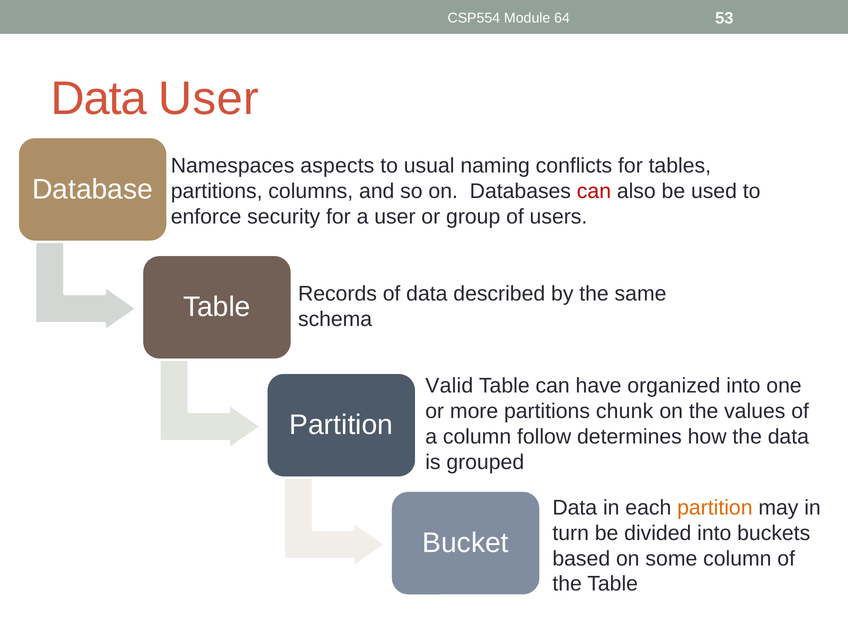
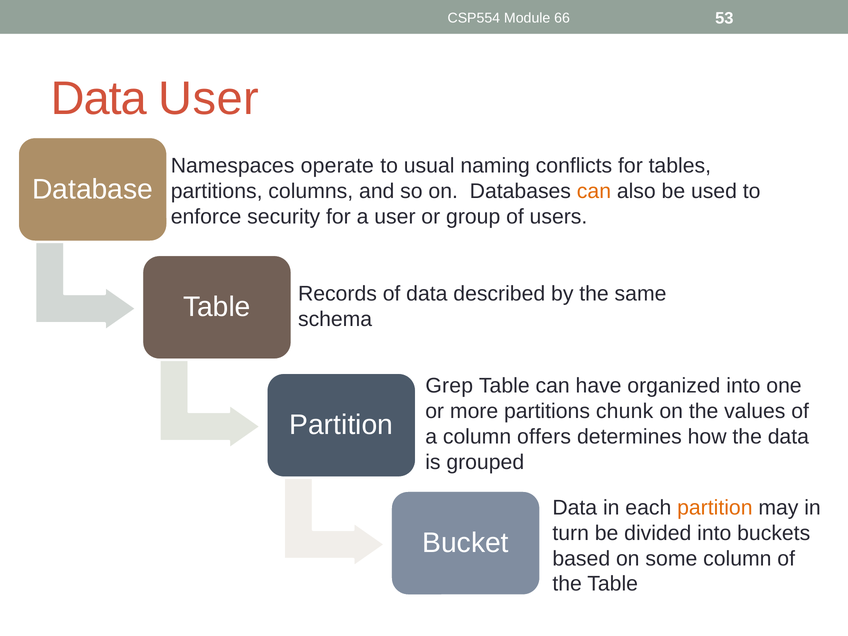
64: 64 -> 66
aspects: aspects -> operate
can at (594, 191) colour: red -> orange
Valid: Valid -> Grep
follow: follow -> offers
